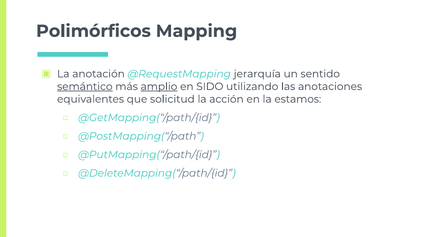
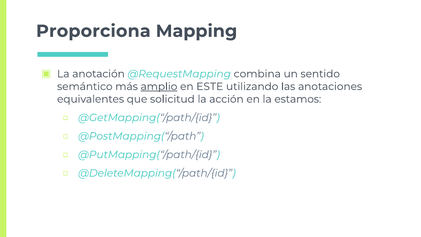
Polimórficos: Polimórficos -> Proporciona
jerarquía: jerarquía -> combina
semántico underline: present -> none
SIDO: SIDO -> ESTE
